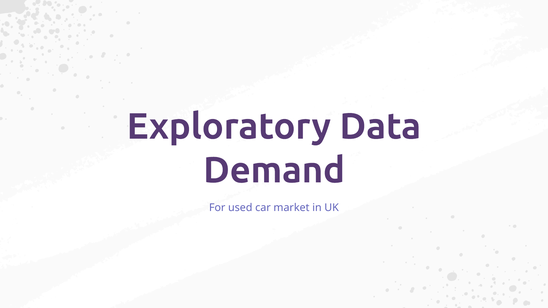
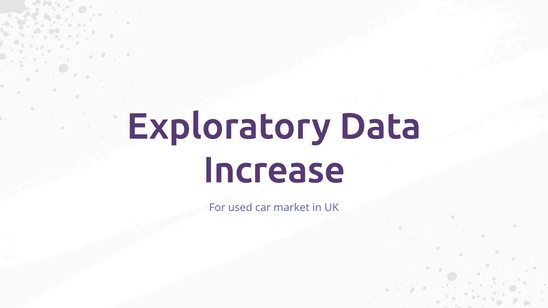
Demand: Demand -> Increase
